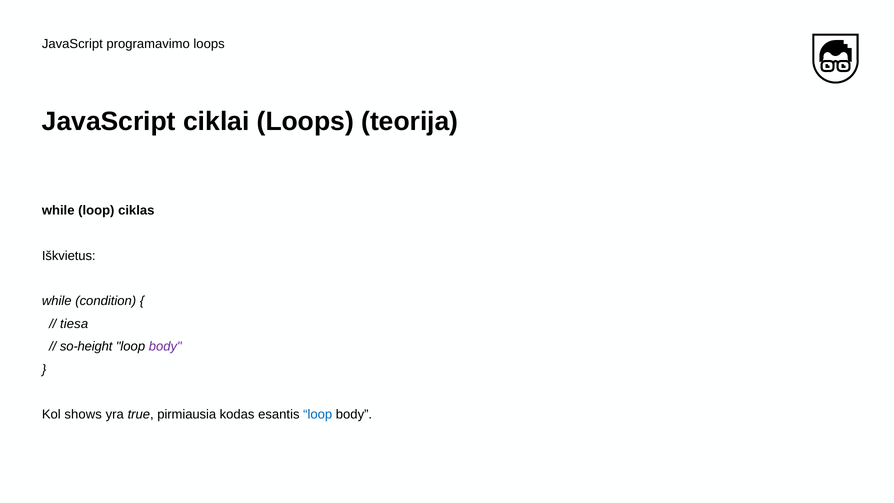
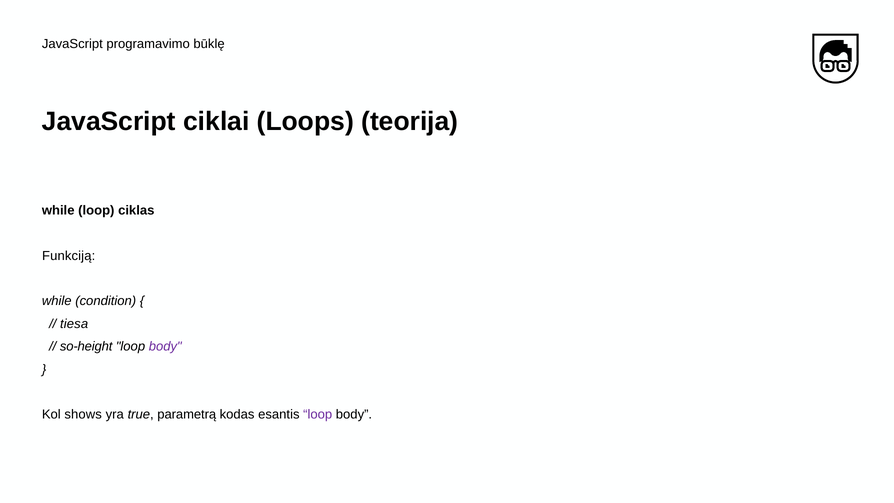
loops: loops -> būklę
Iškvietus: Iškvietus -> Funkciją
pirmiausia: pirmiausia -> parametrą
loop at (318, 414) colour: blue -> purple
